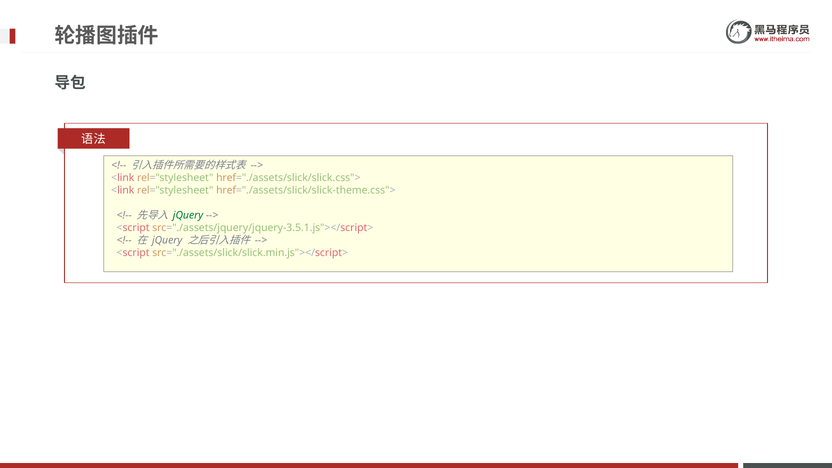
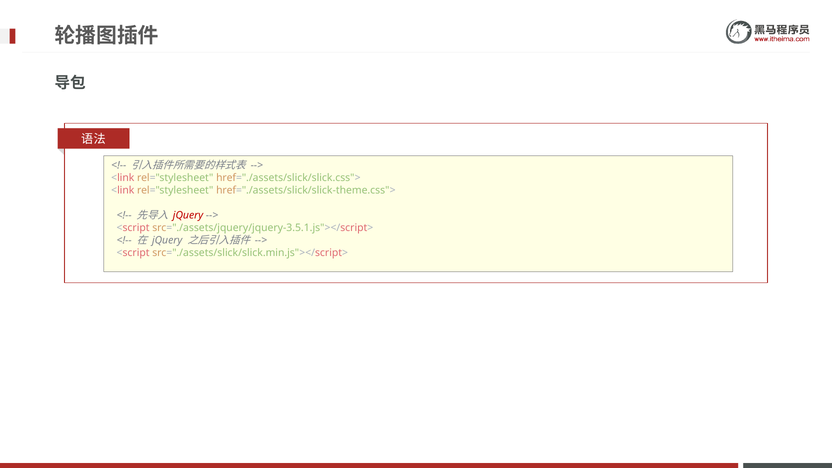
jQuery at (188, 215) colour: green -> red
